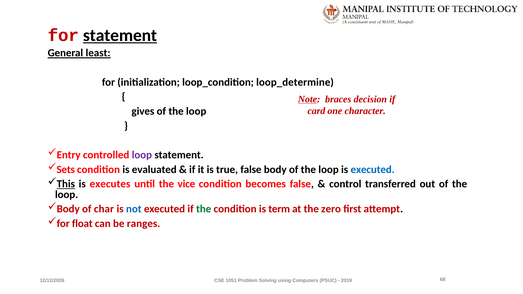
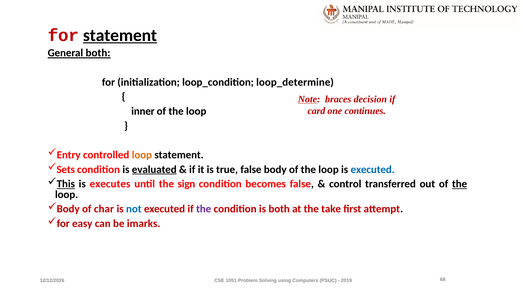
General least: least -> both
character: character -> continues
gives: gives -> inner
loop at (142, 155) colour: purple -> orange
evaluated underline: none -> present
vice: vice -> sign
the at (460, 184) underline: none -> present
the at (204, 209) colour: green -> purple
is term: term -> both
zero: zero -> take
float: float -> easy
ranges: ranges -> imarks
